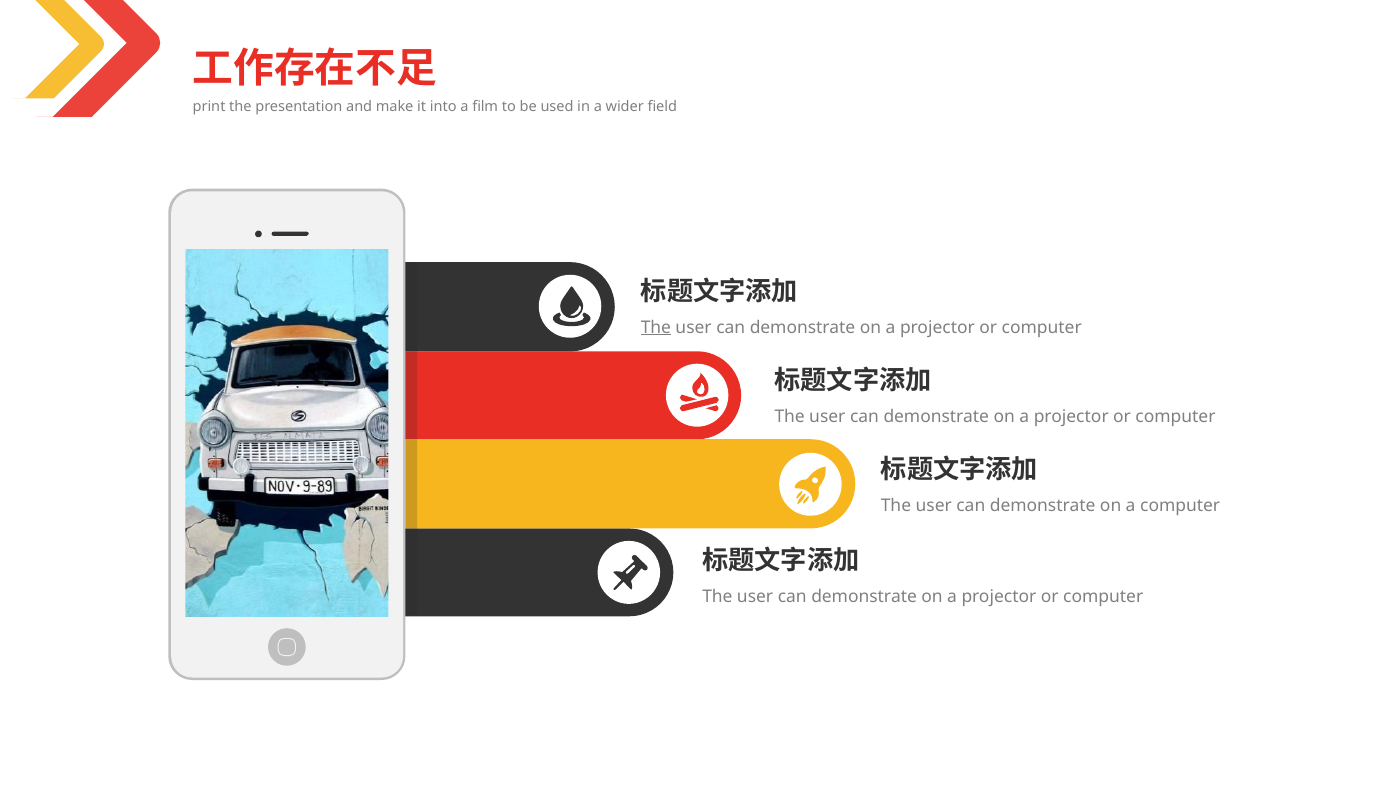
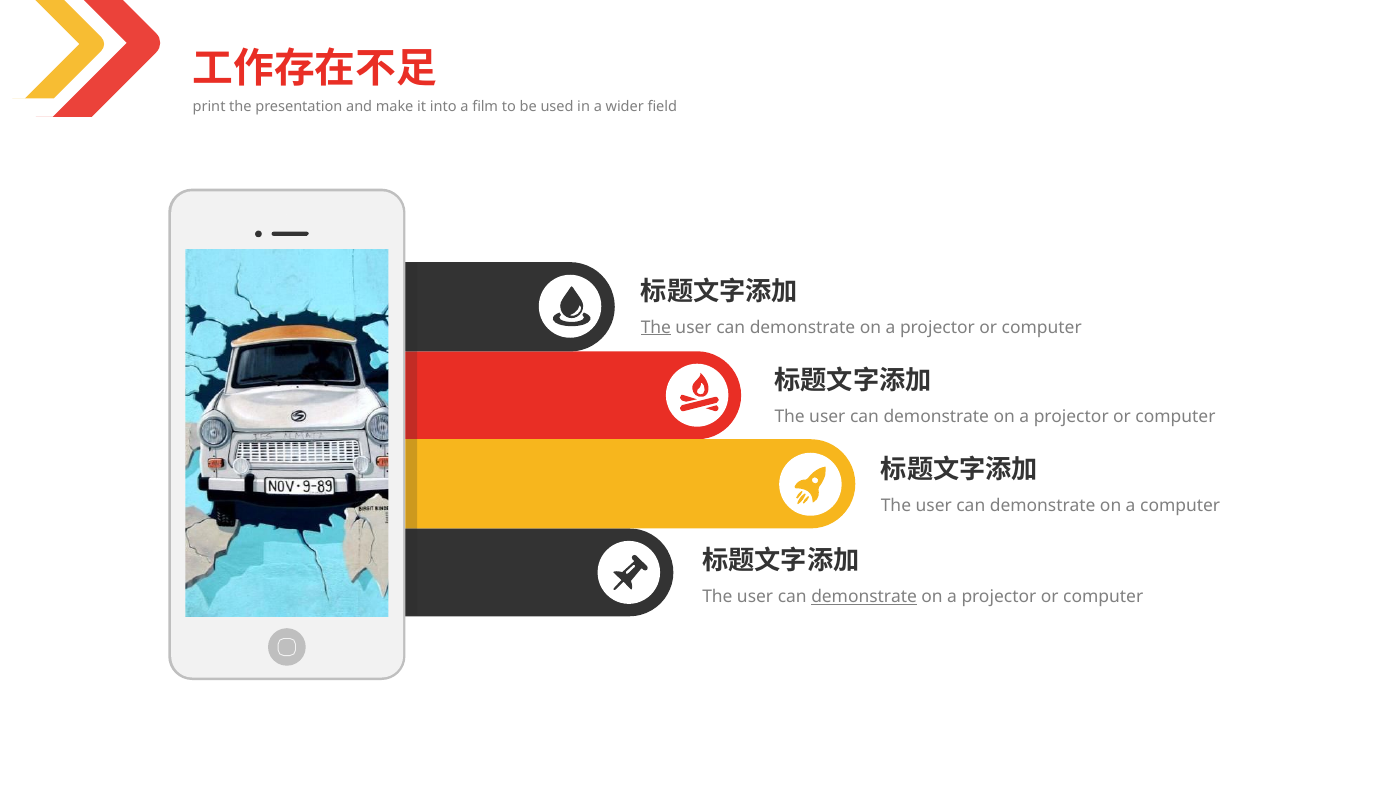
demonstrate at (864, 597) underline: none -> present
